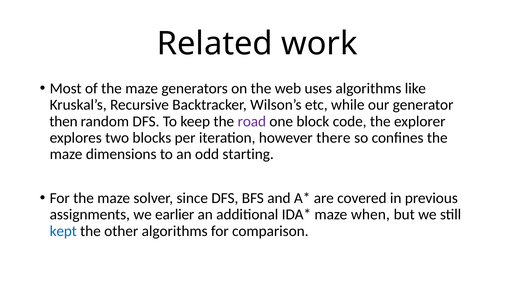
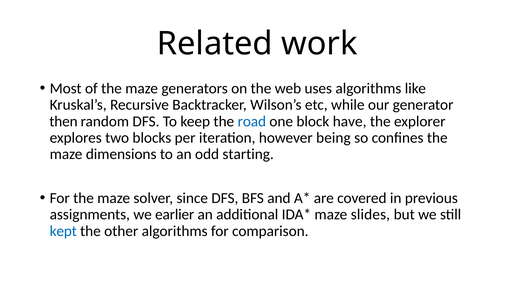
road colour: purple -> blue
code: code -> have
there: there -> being
when: when -> slides
